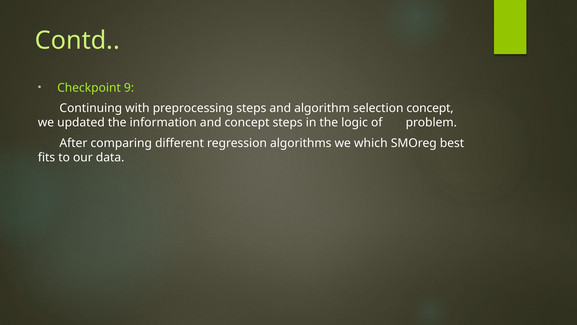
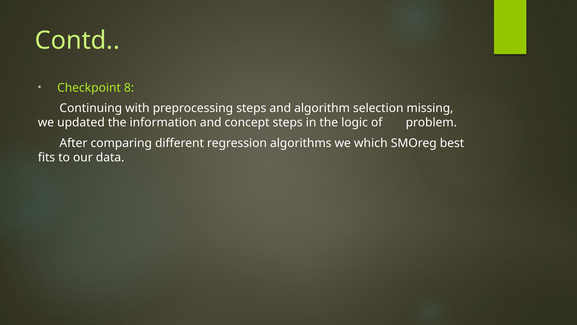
9: 9 -> 8
selection concept: concept -> missing
